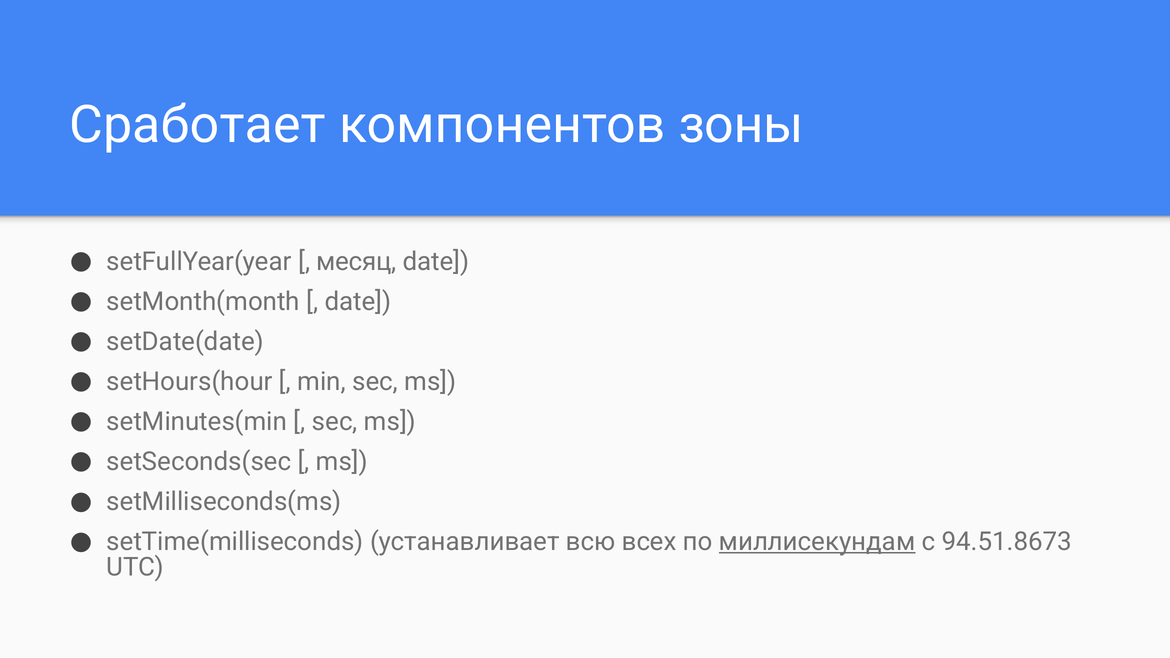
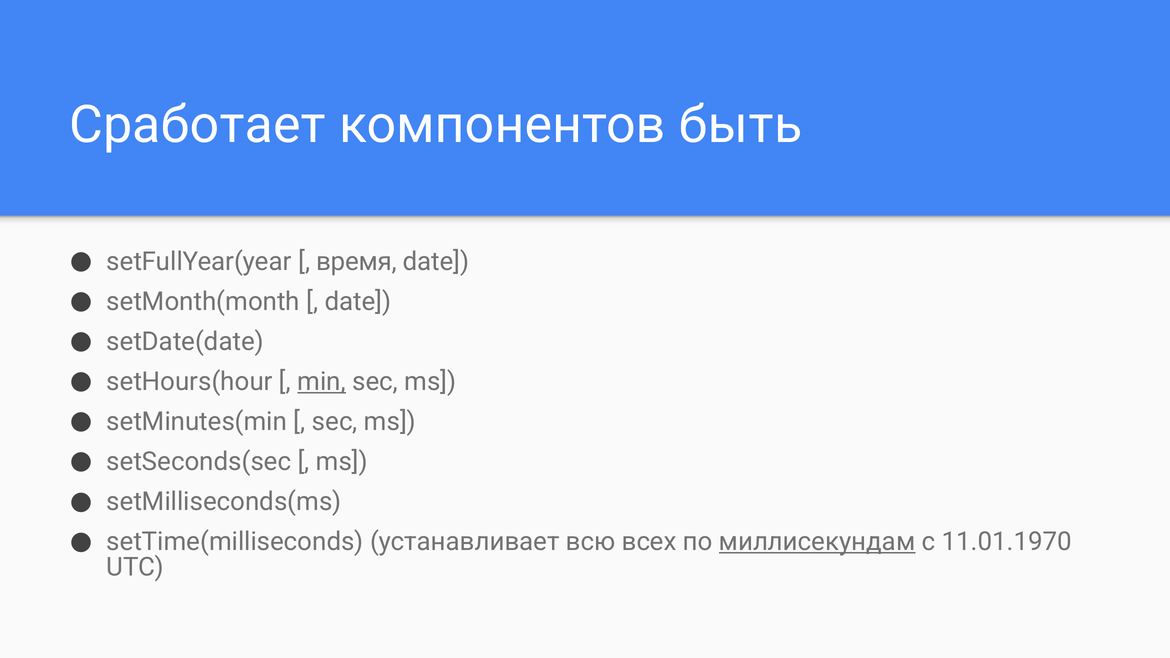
зоны: зоны -> быть
месяц: месяц -> время
min underline: none -> present
94.51.8673: 94.51.8673 -> 11.01.1970
